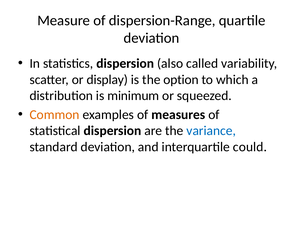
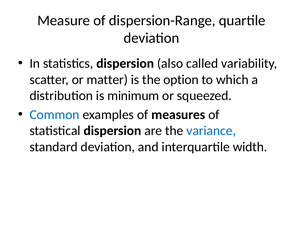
display: display -> matter
Common colour: orange -> blue
could: could -> width
